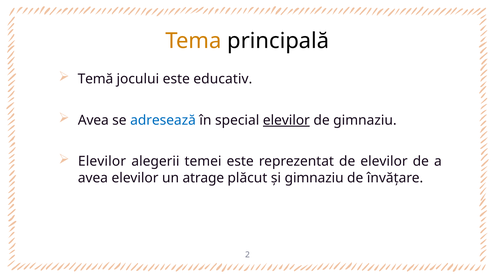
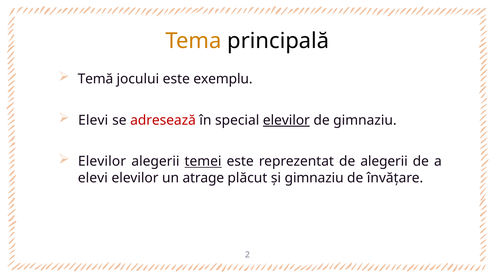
educativ: educativ -> exemplu
Avea at (93, 120): Avea -> Elevi
adresează colour: blue -> red
temei underline: none -> present
de elevilor: elevilor -> alegerii
avea at (93, 178): avea -> elevi
